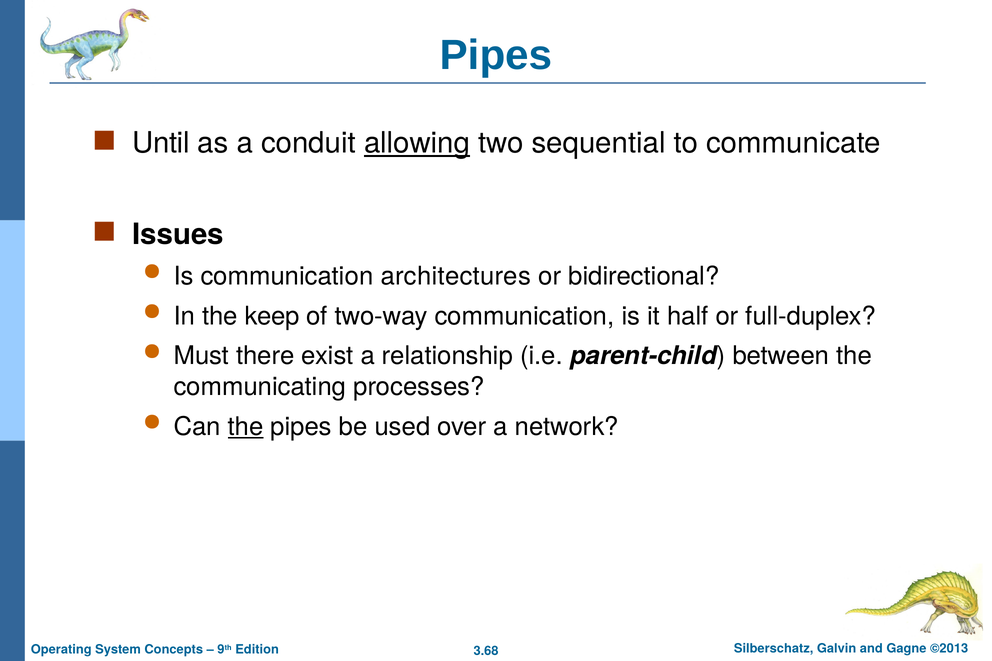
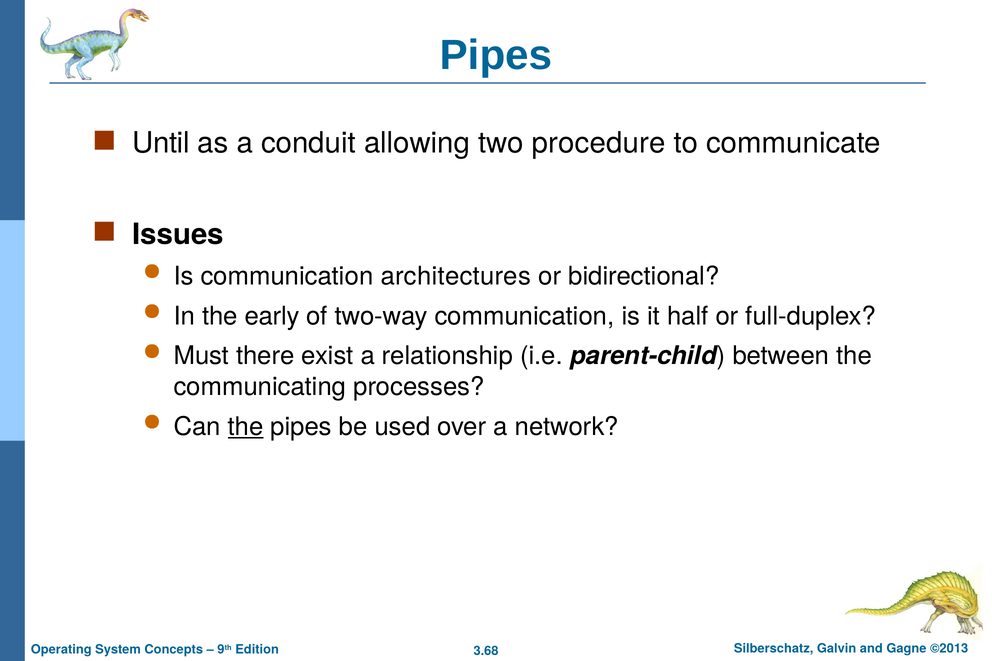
allowing underline: present -> none
sequential: sequential -> procedure
keep: keep -> early
